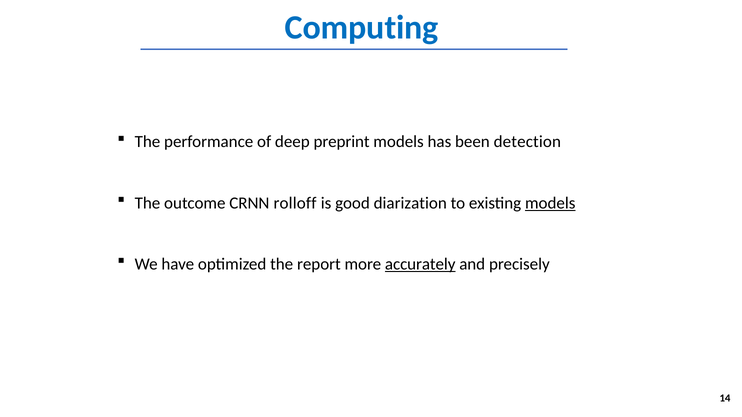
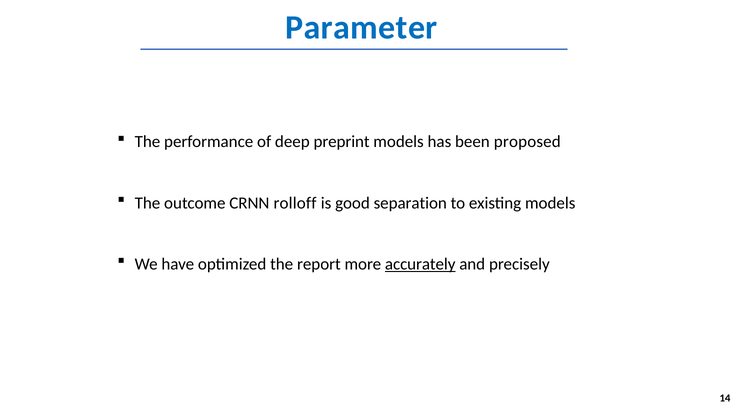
Computing: Computing -> Parameter
detection: detection -> proposed
diarization: diarization -> separation
models at (550, 203) underline: present -> none
